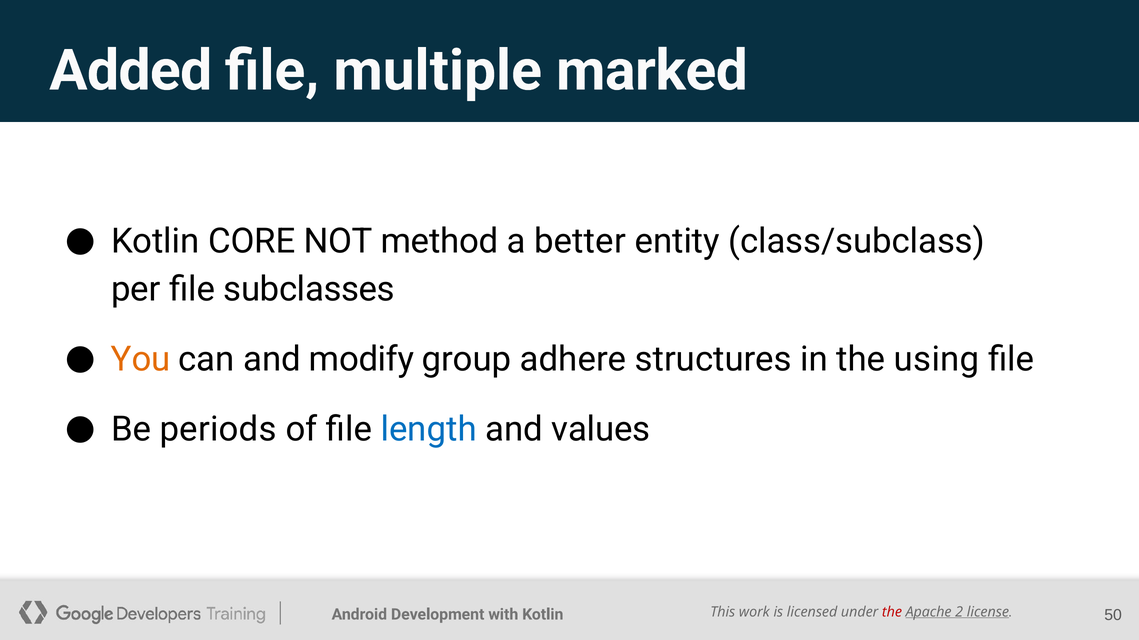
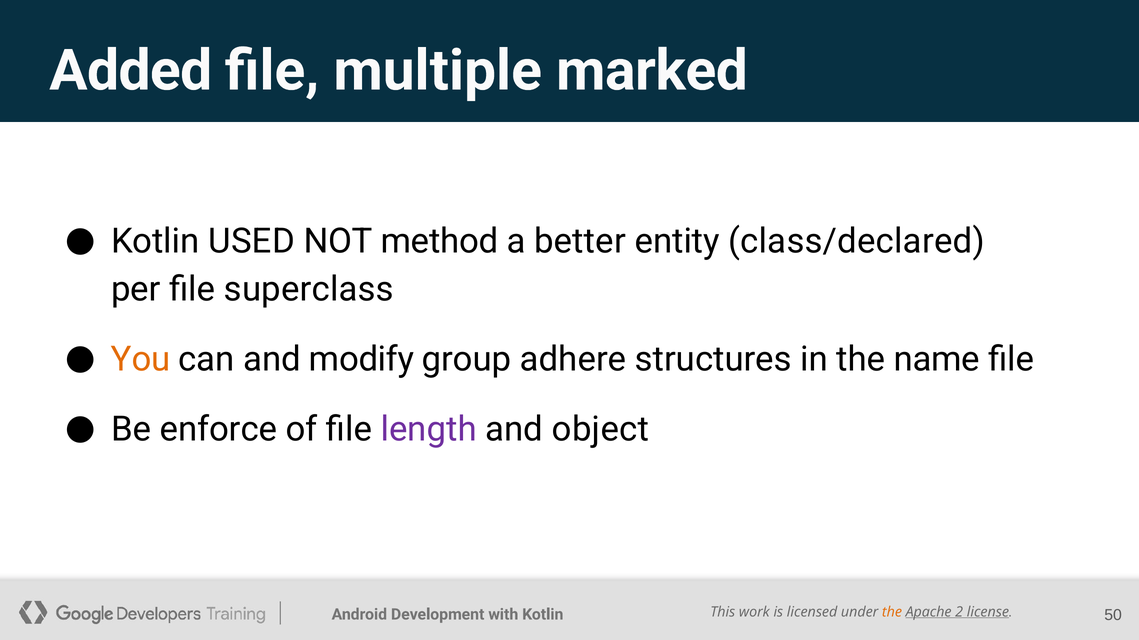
CORE: CORE -> USED
class/subclass: class/subclass -> class/declared
subclasses: subclasses -> superclass
using: using -> name
periods: periods -> enforce
length colour: blue -> purple
values: values -> object
the at (892, 613) colour: red -> orange
